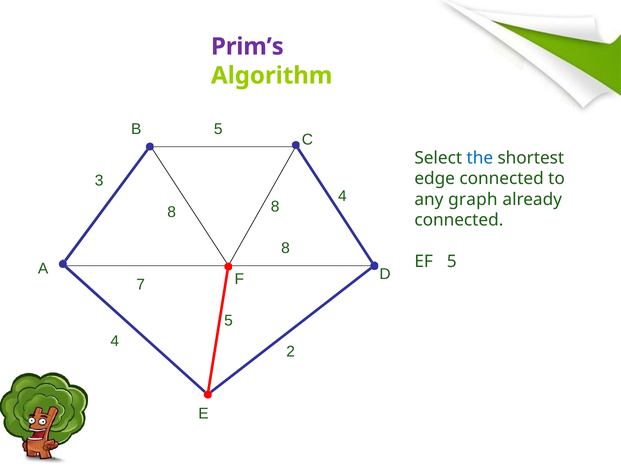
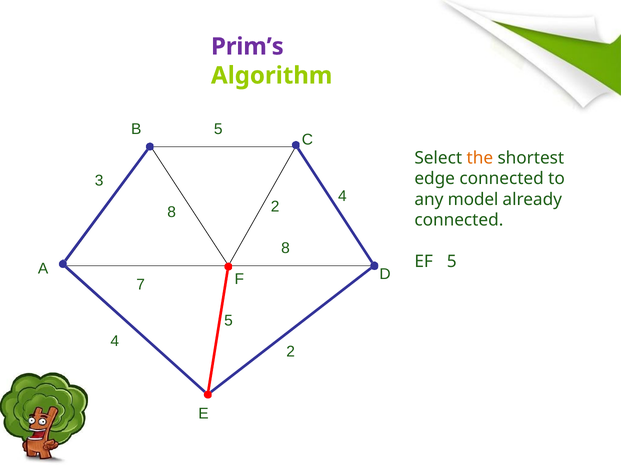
the colour: blue -> orange
graph: graph -> model
8 8: 8 -> 2
